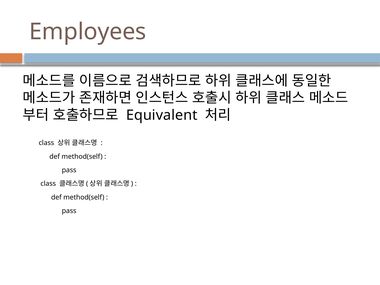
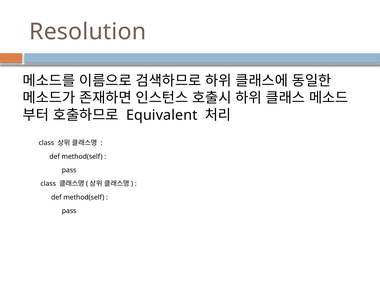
Employees: Employees -> Resolution
